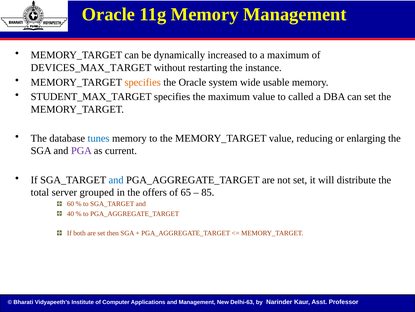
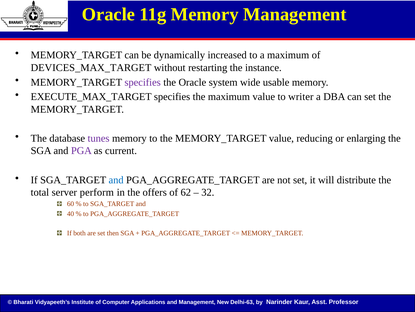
specifies at (143, 82) colour: orange -> purple
STUDENT_MAX_TARGET: STUDENT_MAX_TARGET -> EXECUTE_MAX_TARGET
called: called -> writer
tunes colour: blue -> purple
grouped: grouped -> perform
65: 65 -> 62
85: 85 -> 32
